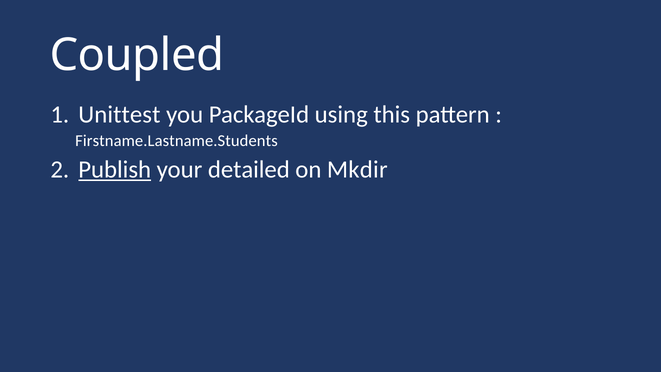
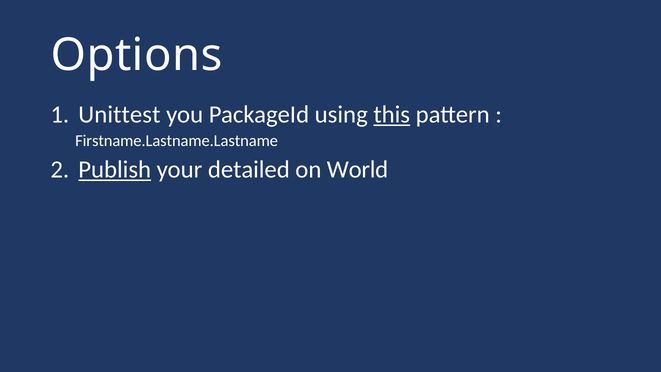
Coupled: Coupled -> Options
this underline: none -> present
Firstname.Lastname.Students: Firstname.Lastname.Students -> Firstname.Lastname.Lastname
Mkdir: Mkdir -> World
